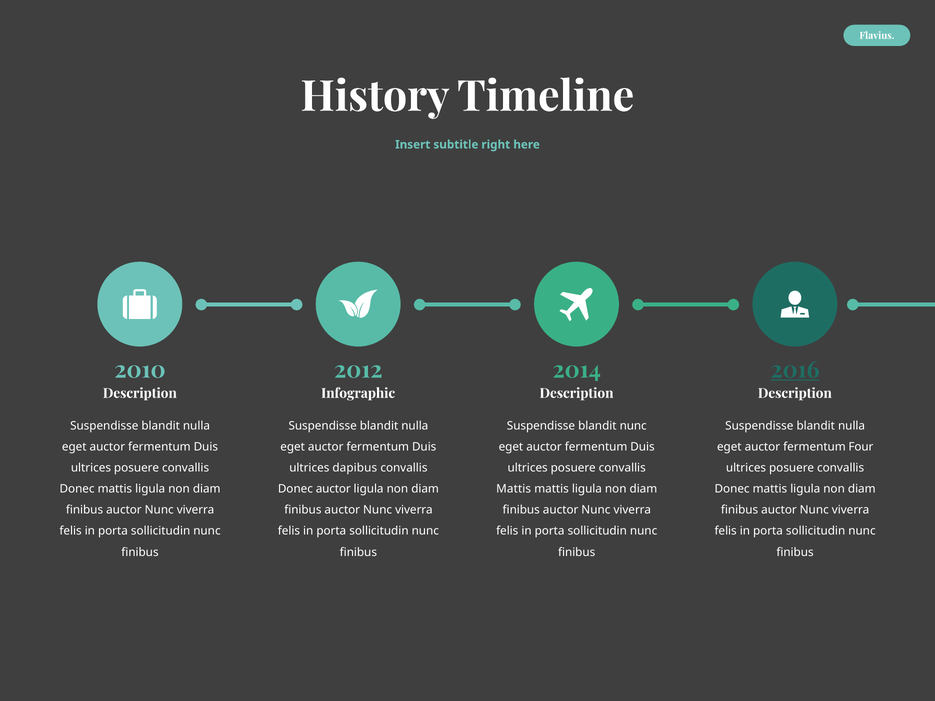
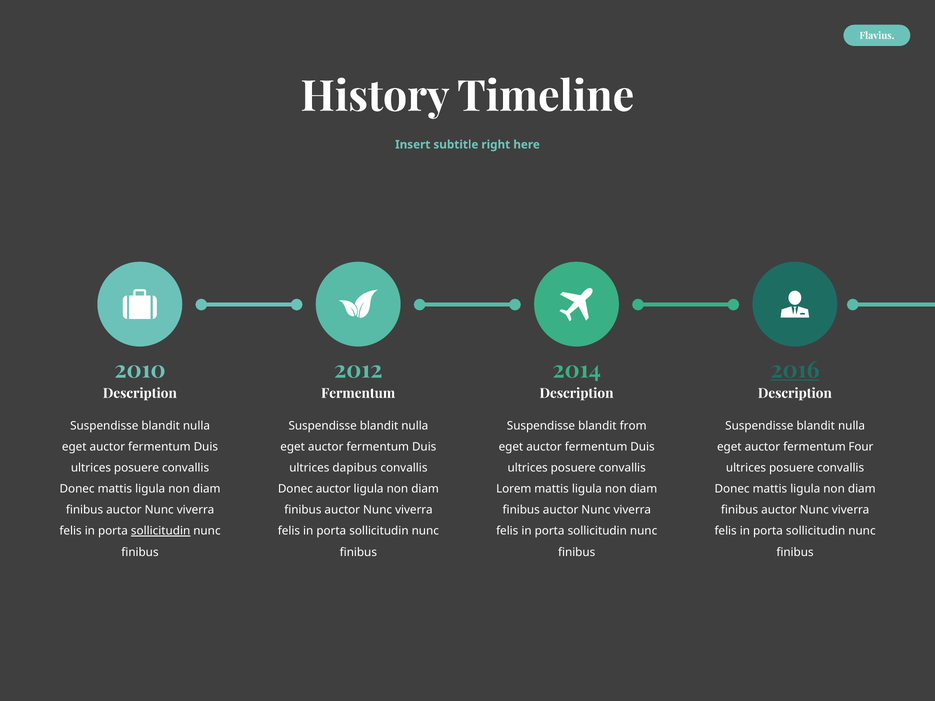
Infographic at (358, 393): Infographic -> Fermentum
blandit nunc: nunc -> from
Mattis at (514, 489): Mattis -> Lorem
sollicitudin at (161, 531) underline: none -> present
